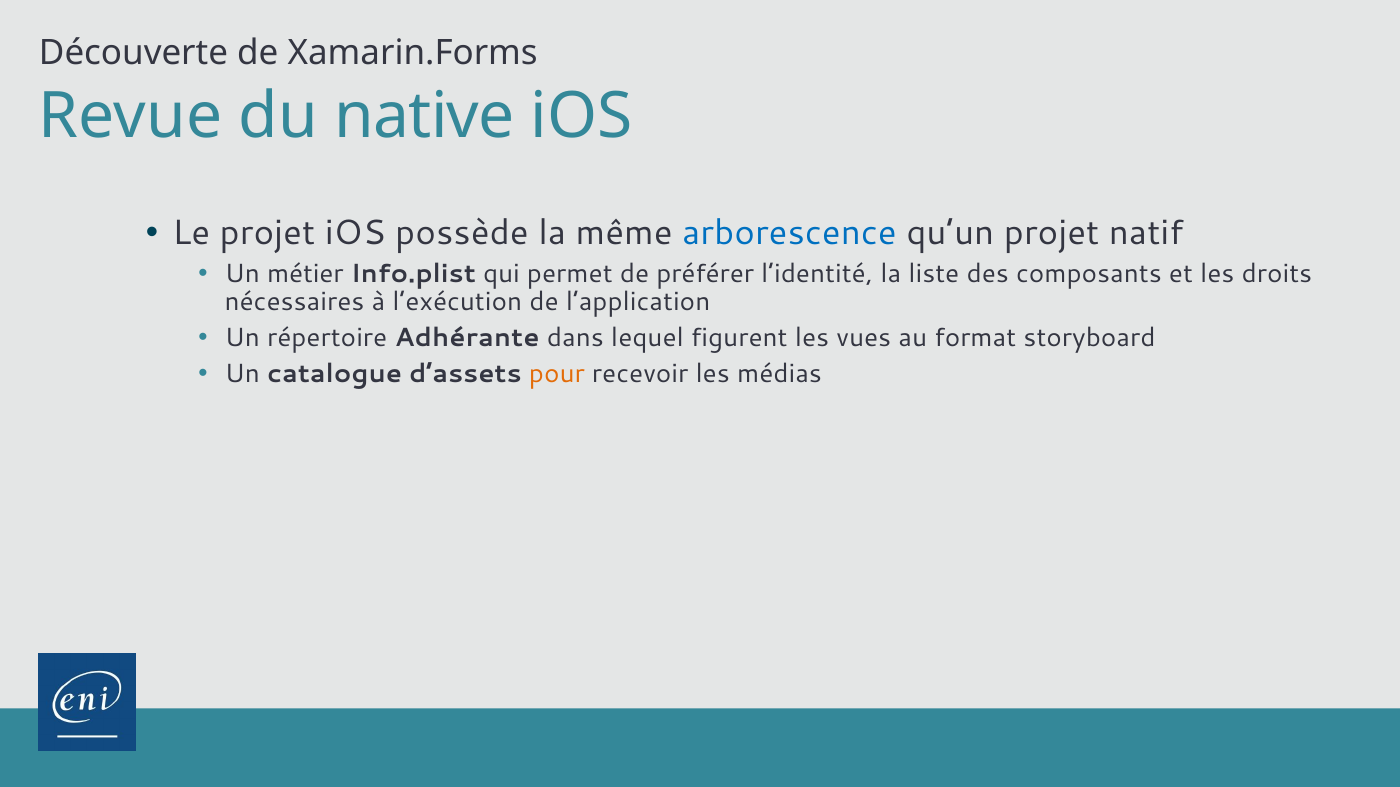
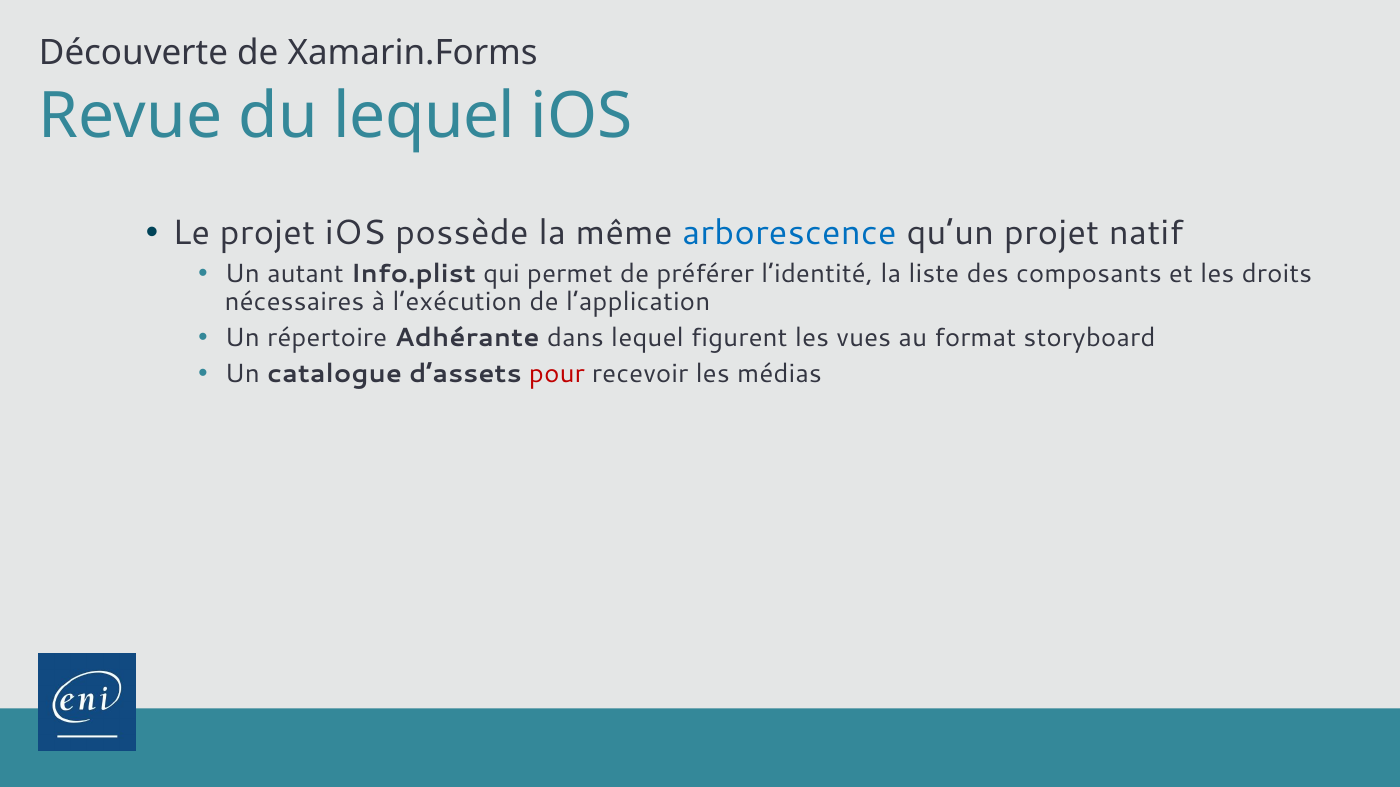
du native: native -> lequel
métier: métier -> autant
pour colour: orange -> red
